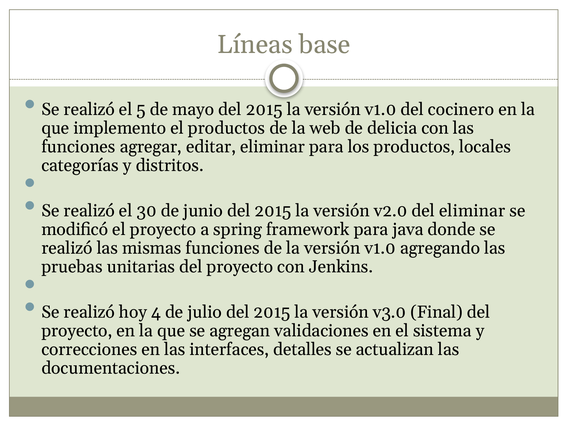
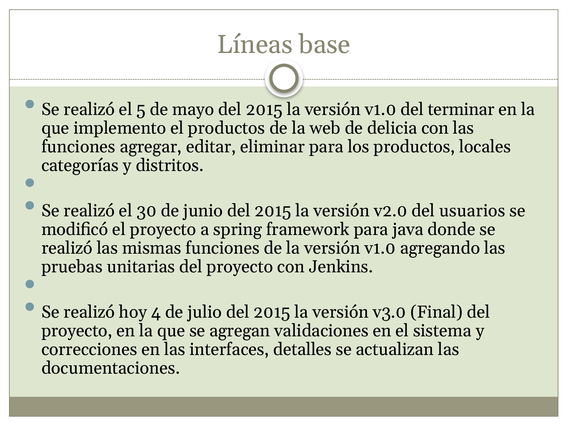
cocinero: cocinero -> terminar
del eliminar: eliminar -> usuarios
